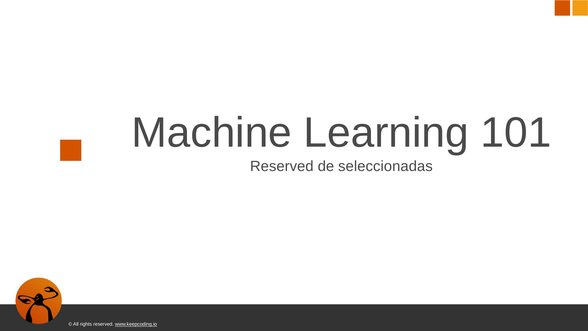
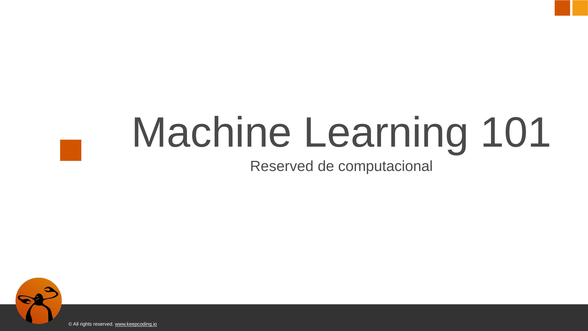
seleccionadas: seleccionadas -> computacional
